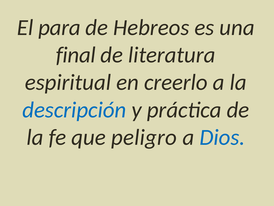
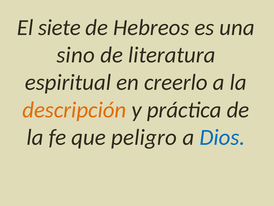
para: para -> siete
final: final -> sino
descripción colour: blue -> orange
